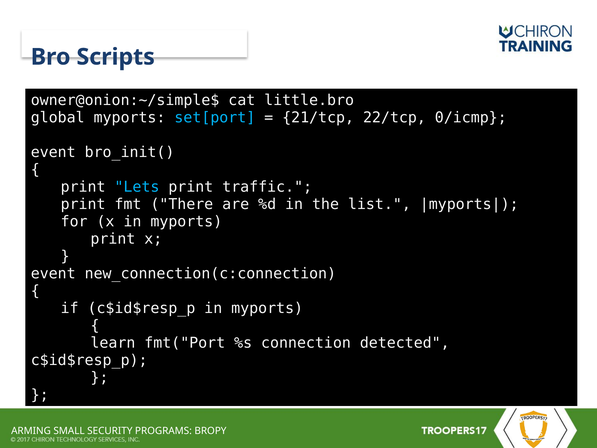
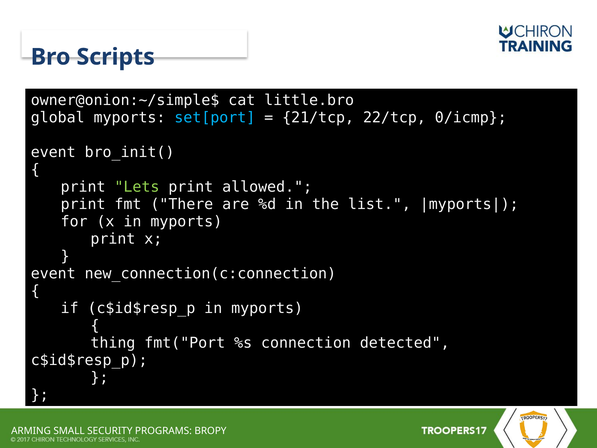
Lets colour: light blue -> light green
traffic: traffic -> allowed
learn: learn -> thing
